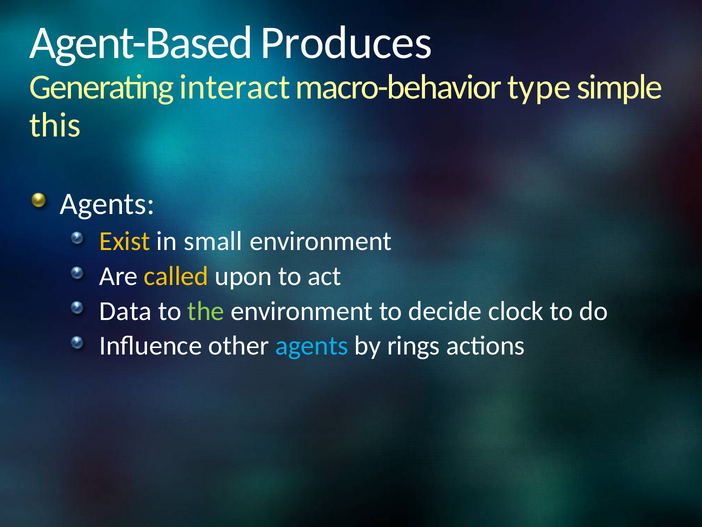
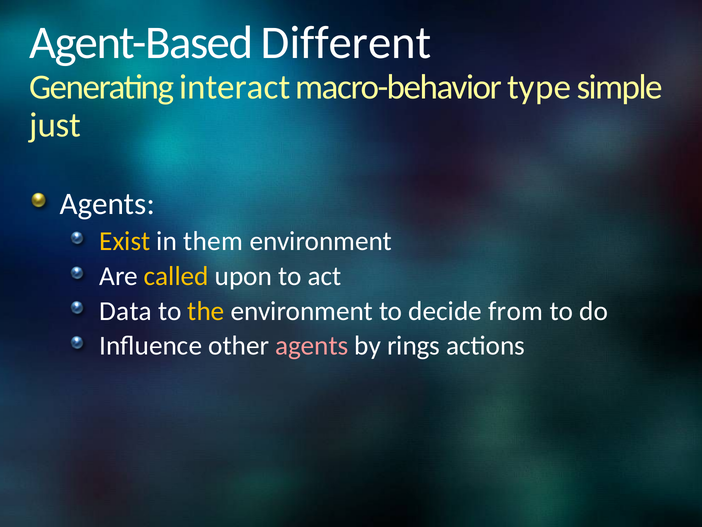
Produces: Produces -> Different
this: this -> just
small: small -> them
the colour: light green -> yellow
clock: clock -> from
agents at (312, 346) colour: light blue -> pink
